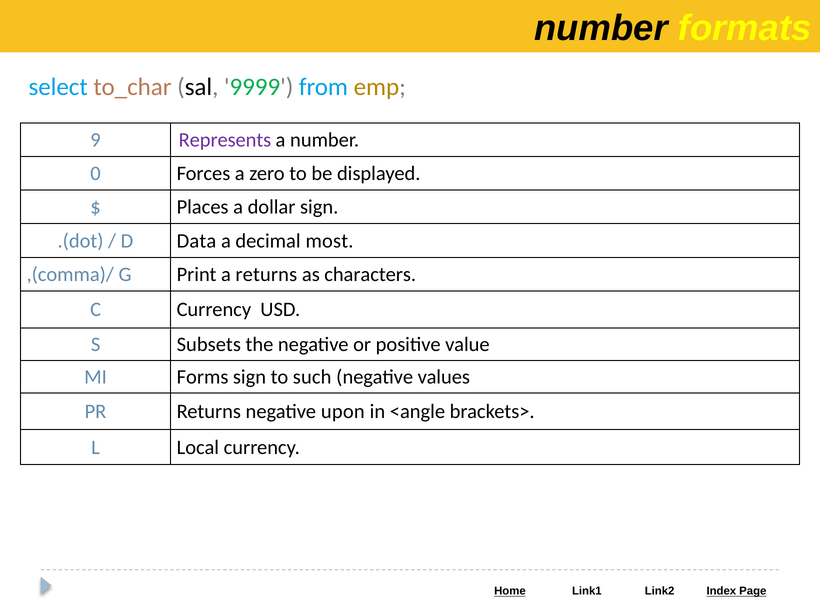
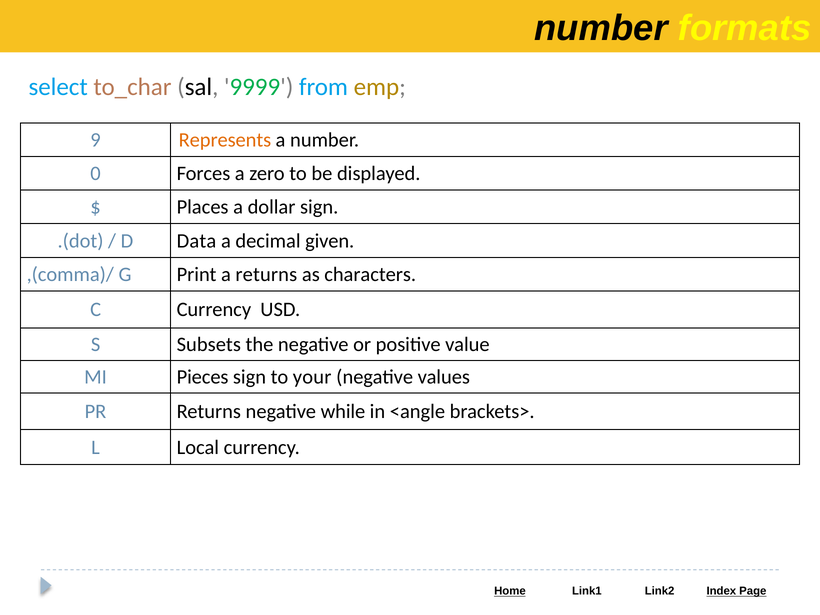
Represents colour: purple -> orange
most: most -> given
Forms: Forms -> Pieces
such: such -> your
upon: upon -> while
